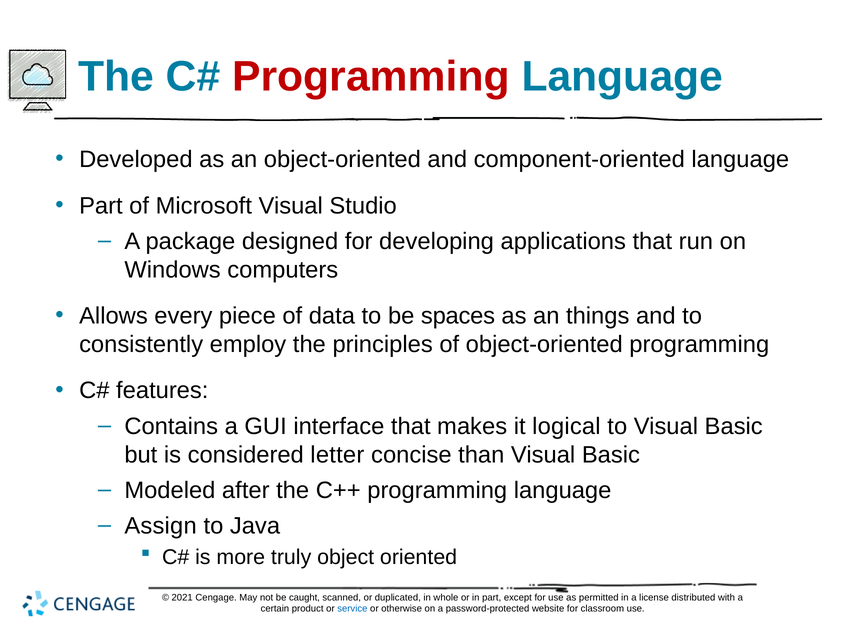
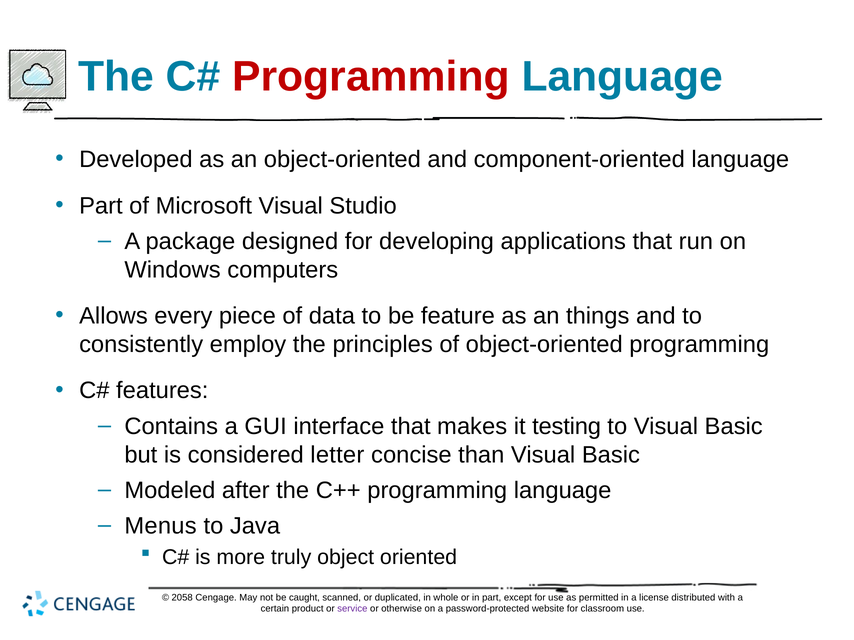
spaces: spaces -> feature
logical: logical -> testing
Assign: Assign -> Menus
2021: 2021 -> 2058
service colour: blue -> purple
